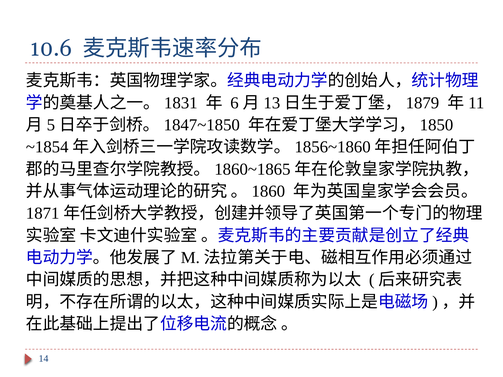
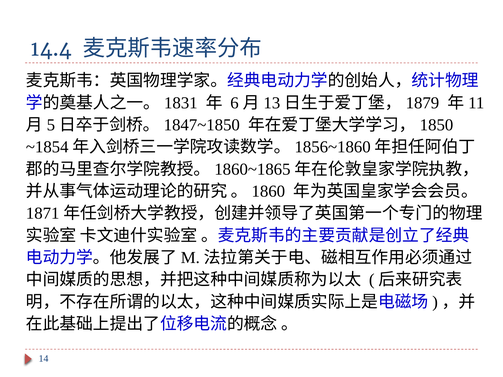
10.6: 10.6 -> 14.4
